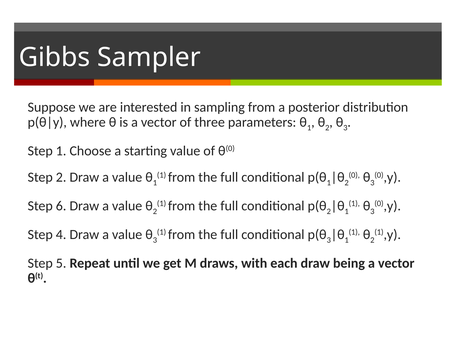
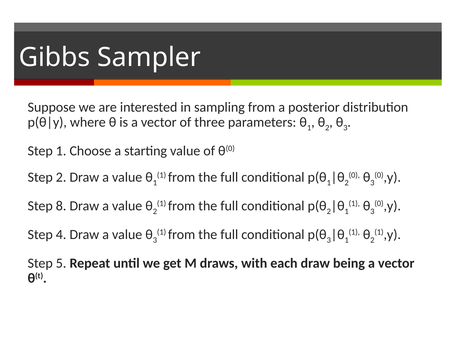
6: 6 -> 8
